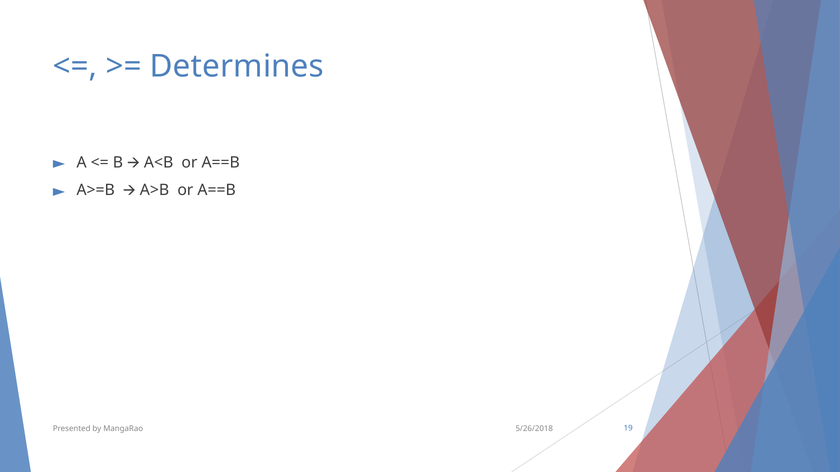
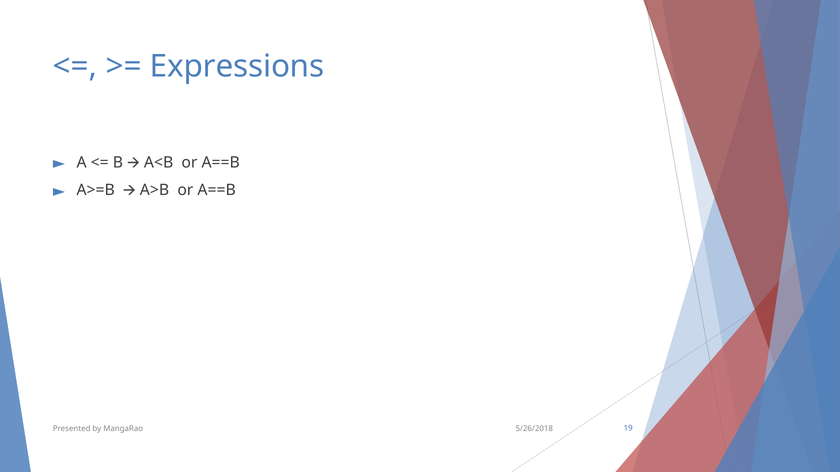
Determines: Determines -> Expressions
